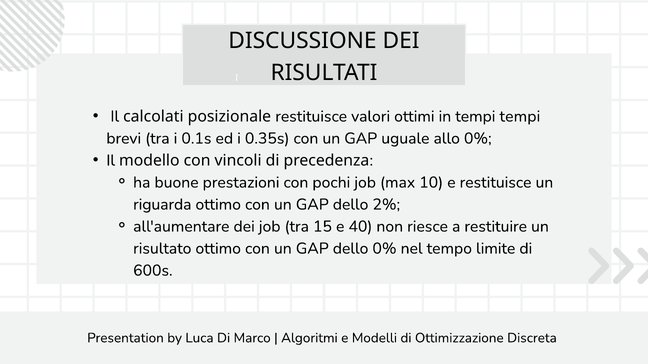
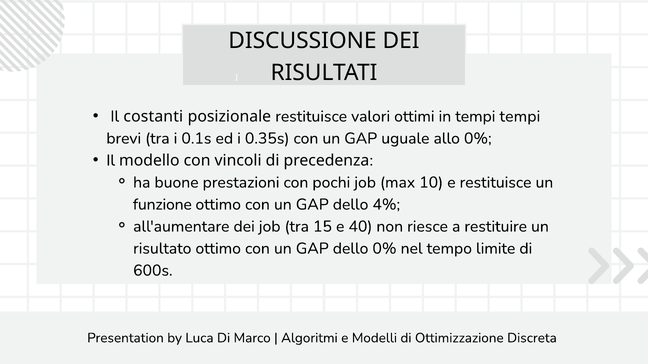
calcolati: calcolati -> costanti
riguarda: riguarda -> funzione
2%: 2% -> 4%
